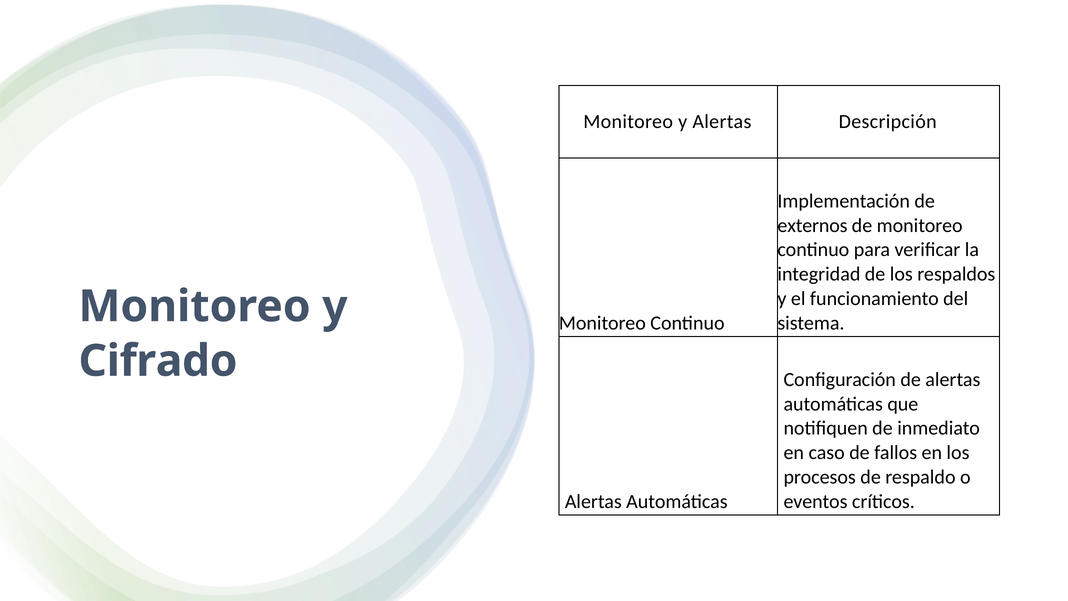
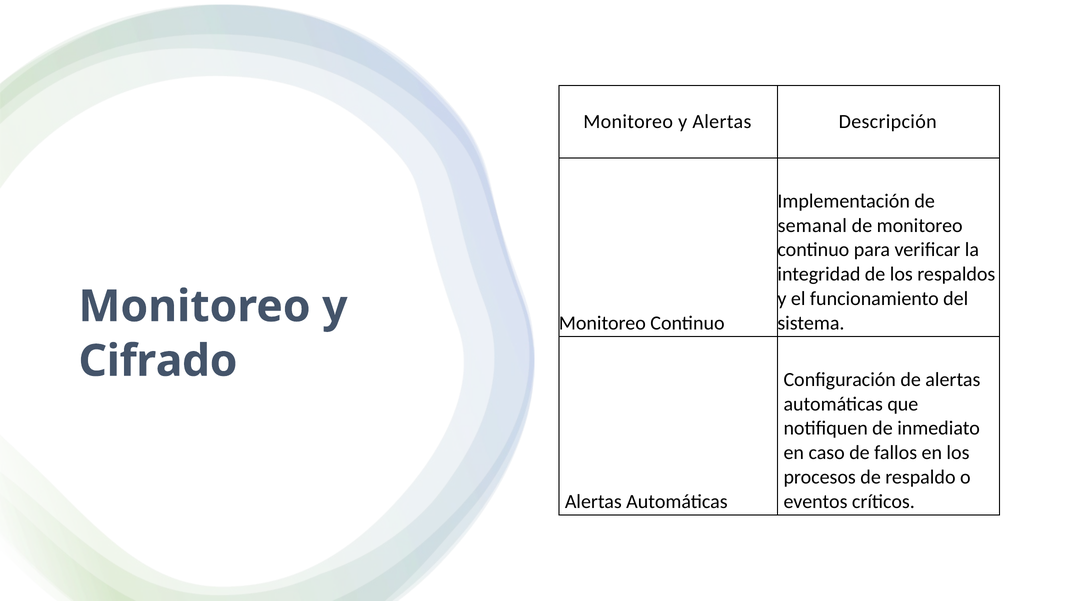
externos: externos -> semanal
